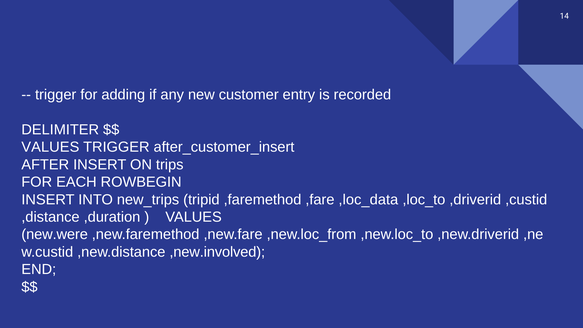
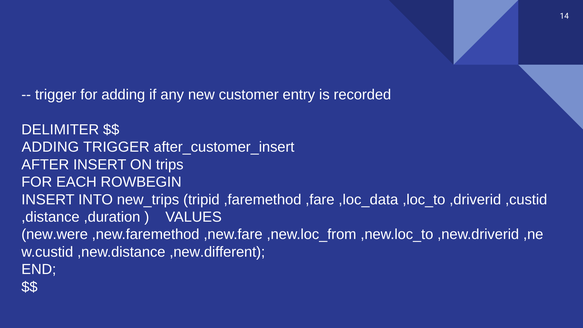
VALUES at (50, 147): VALUES -> ADDING
,new.involved: ,new.involved -> ,new.different
